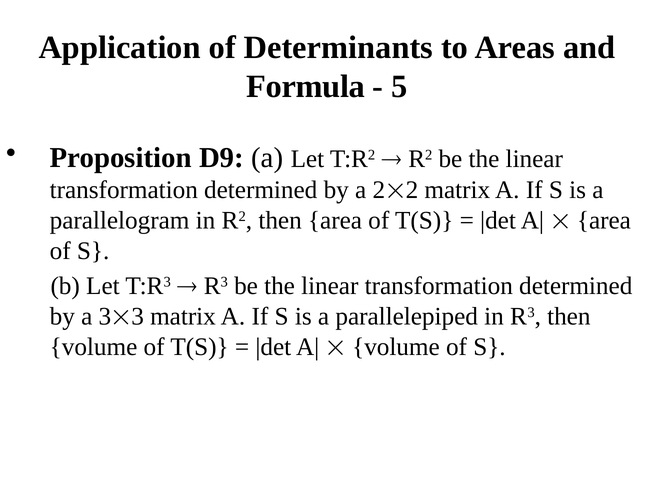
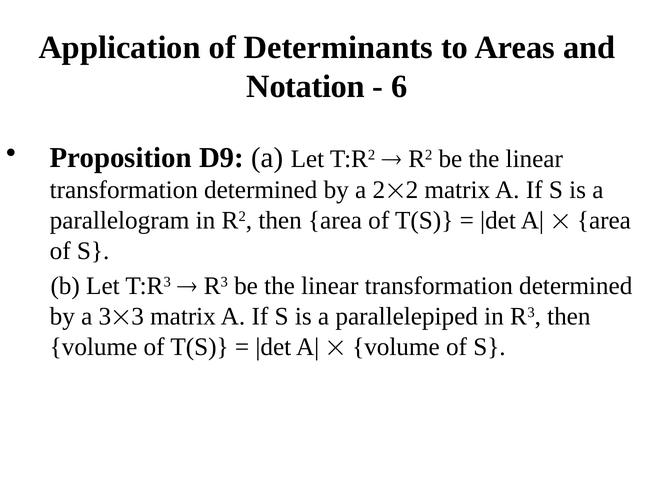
Formula: Formula -> Notation
5: 5 -> 6
